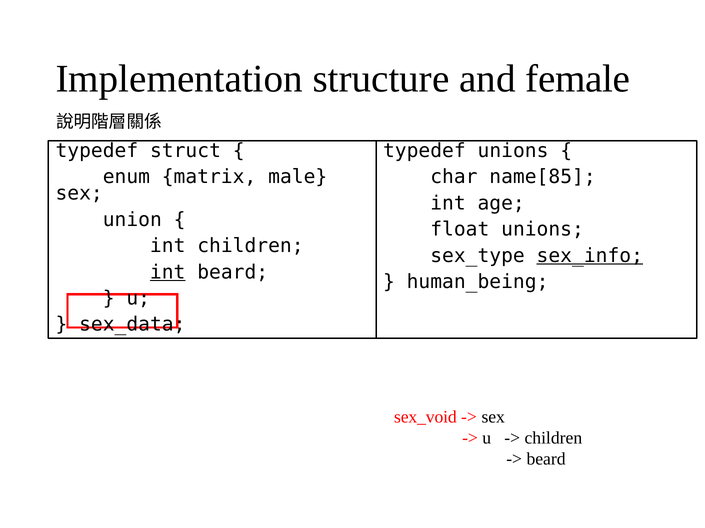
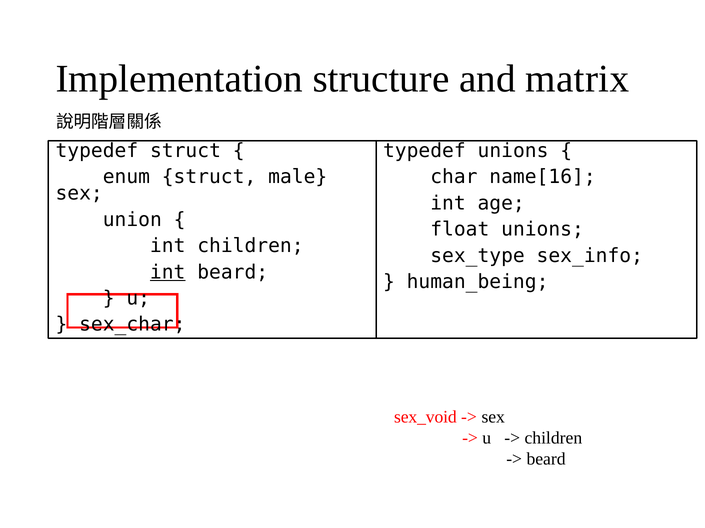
female: female -> matrix
enum matrix: matrix -> struct
name[85: name[85 -> name[16
sex_info underline: present -> none
sex_data: sex_data -> sex_char
